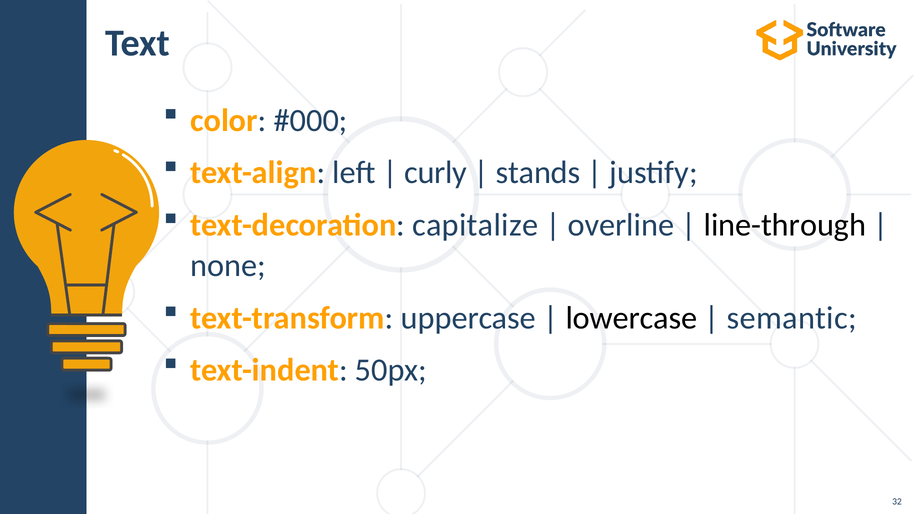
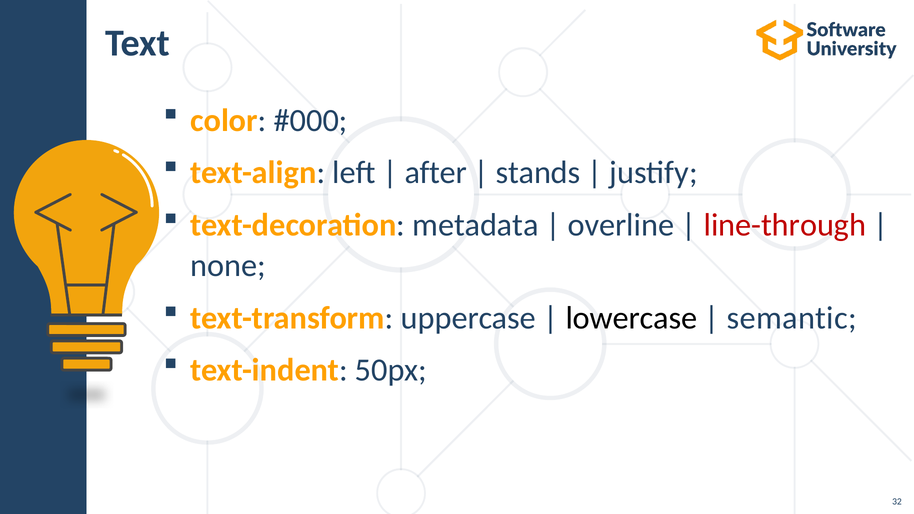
curly: curly -> after
capitalize: capitalize -> metadata
line-through colour: black -> red
